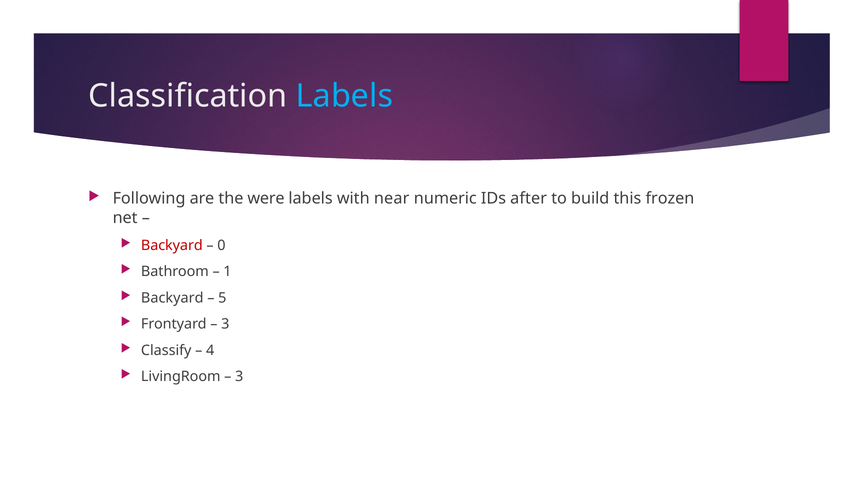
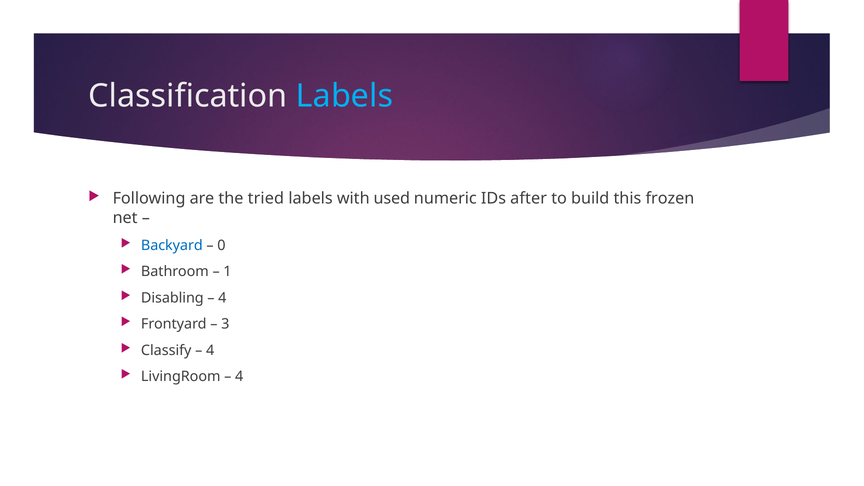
were: were -> tried
near: near -> used
Backyard at (172, 245) colour: red -> blue
Backyard at (172, 298): Backyard -> Disabling
5 at (222, 298): 5 -> 4
3 at (239, 377): 3 -> 4
